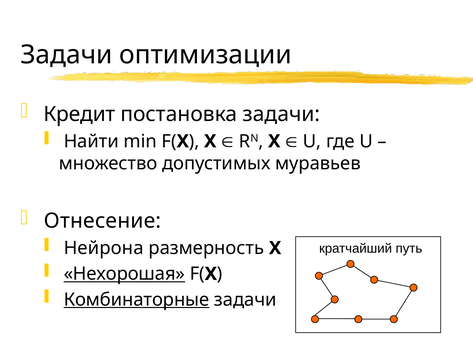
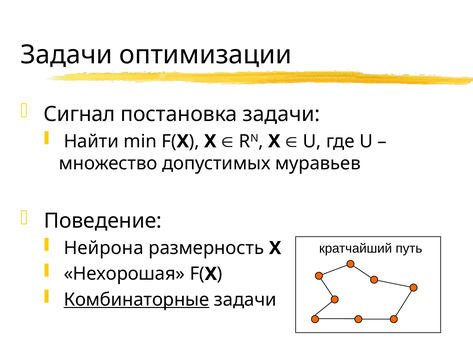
Кредит: Кредит -> Сигнал
Отнесение: Отнесение -> Поведение
Нехорошая underline: present -> none
